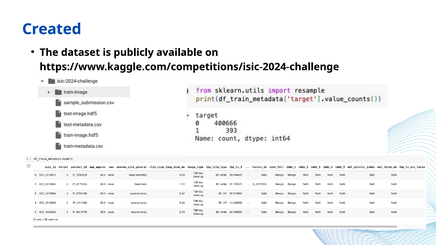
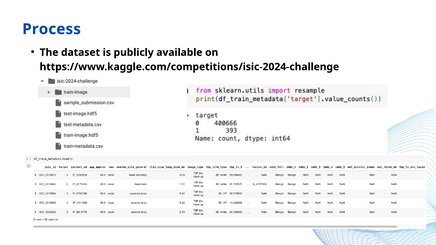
Created: Created -> Process
